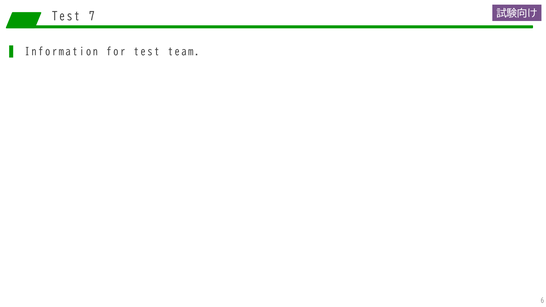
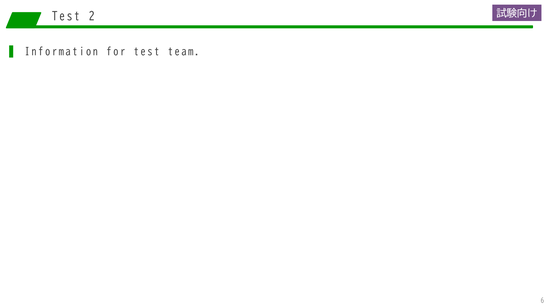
7: 7 -> 2
